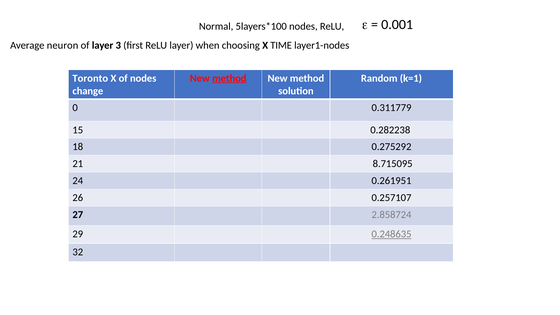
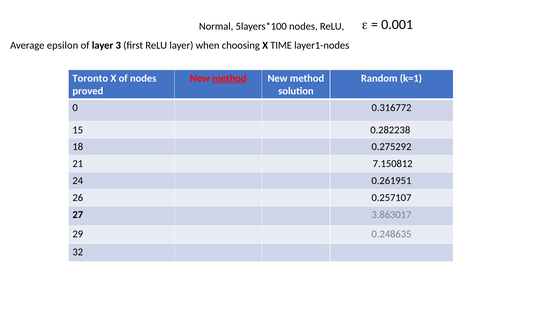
neuron: neuron -> epsilon
change: change -> proved
0.311779: 0.311779 -> 0.316772
8.715095: 8.715095 -> 7.150812
2.858724: 2.858724 -> 3.863017
0.248635 underline: present -> none
